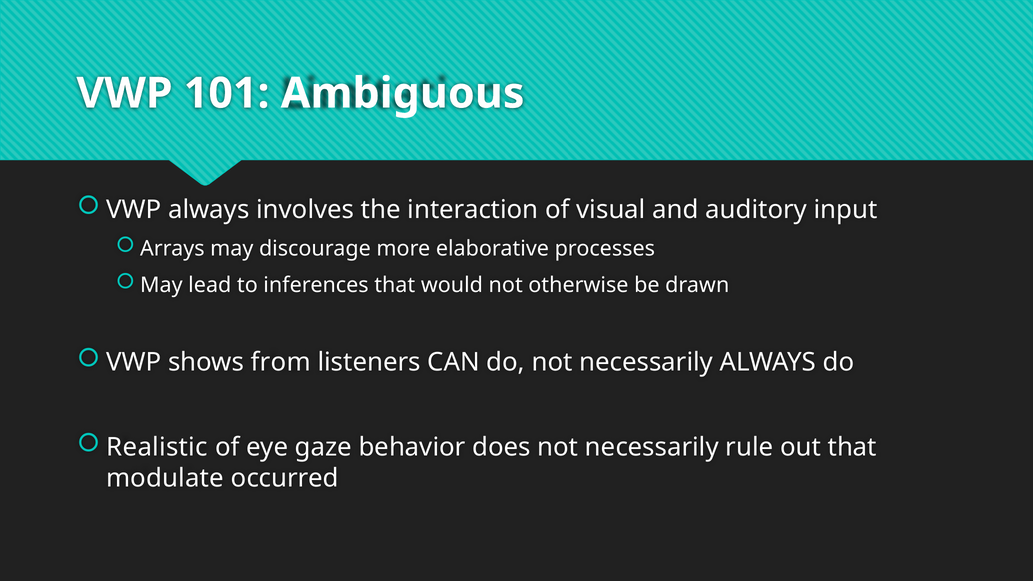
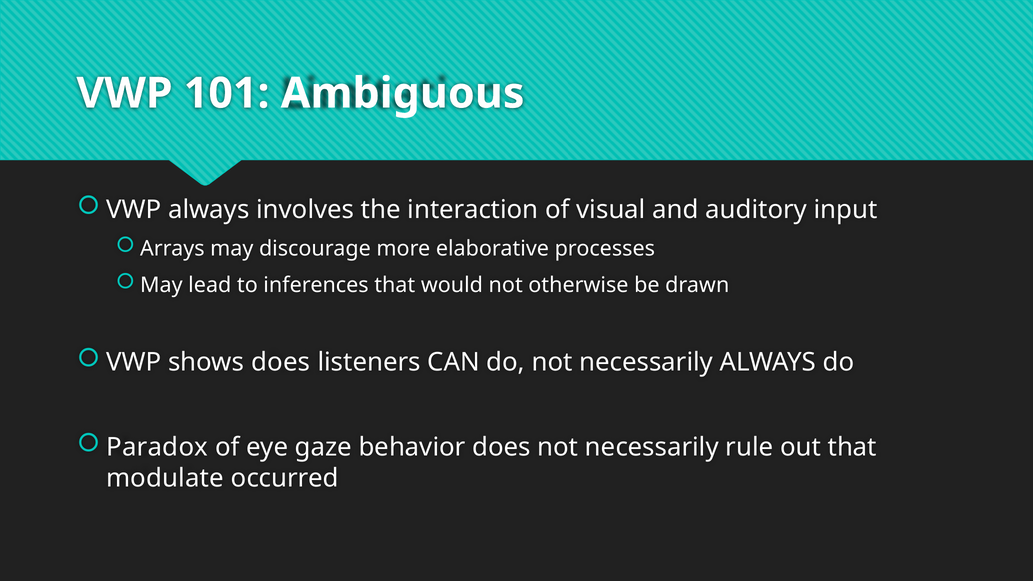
shows from: from -> does
Realistic: Realistic -> Paradox
